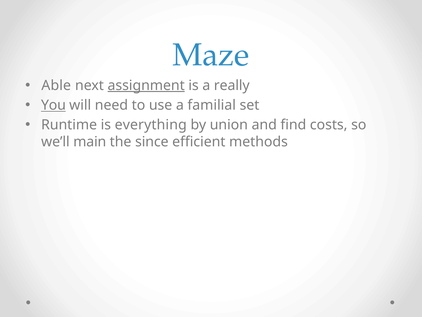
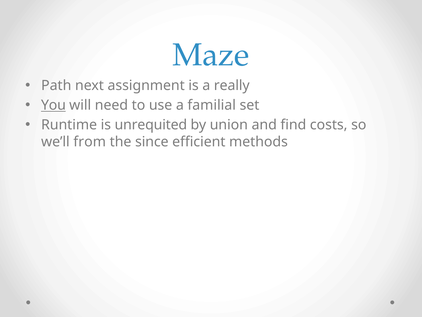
Able: Able -> Path
assignment underline: present -> none
everything: everything -> unrequited
main: main -> from
